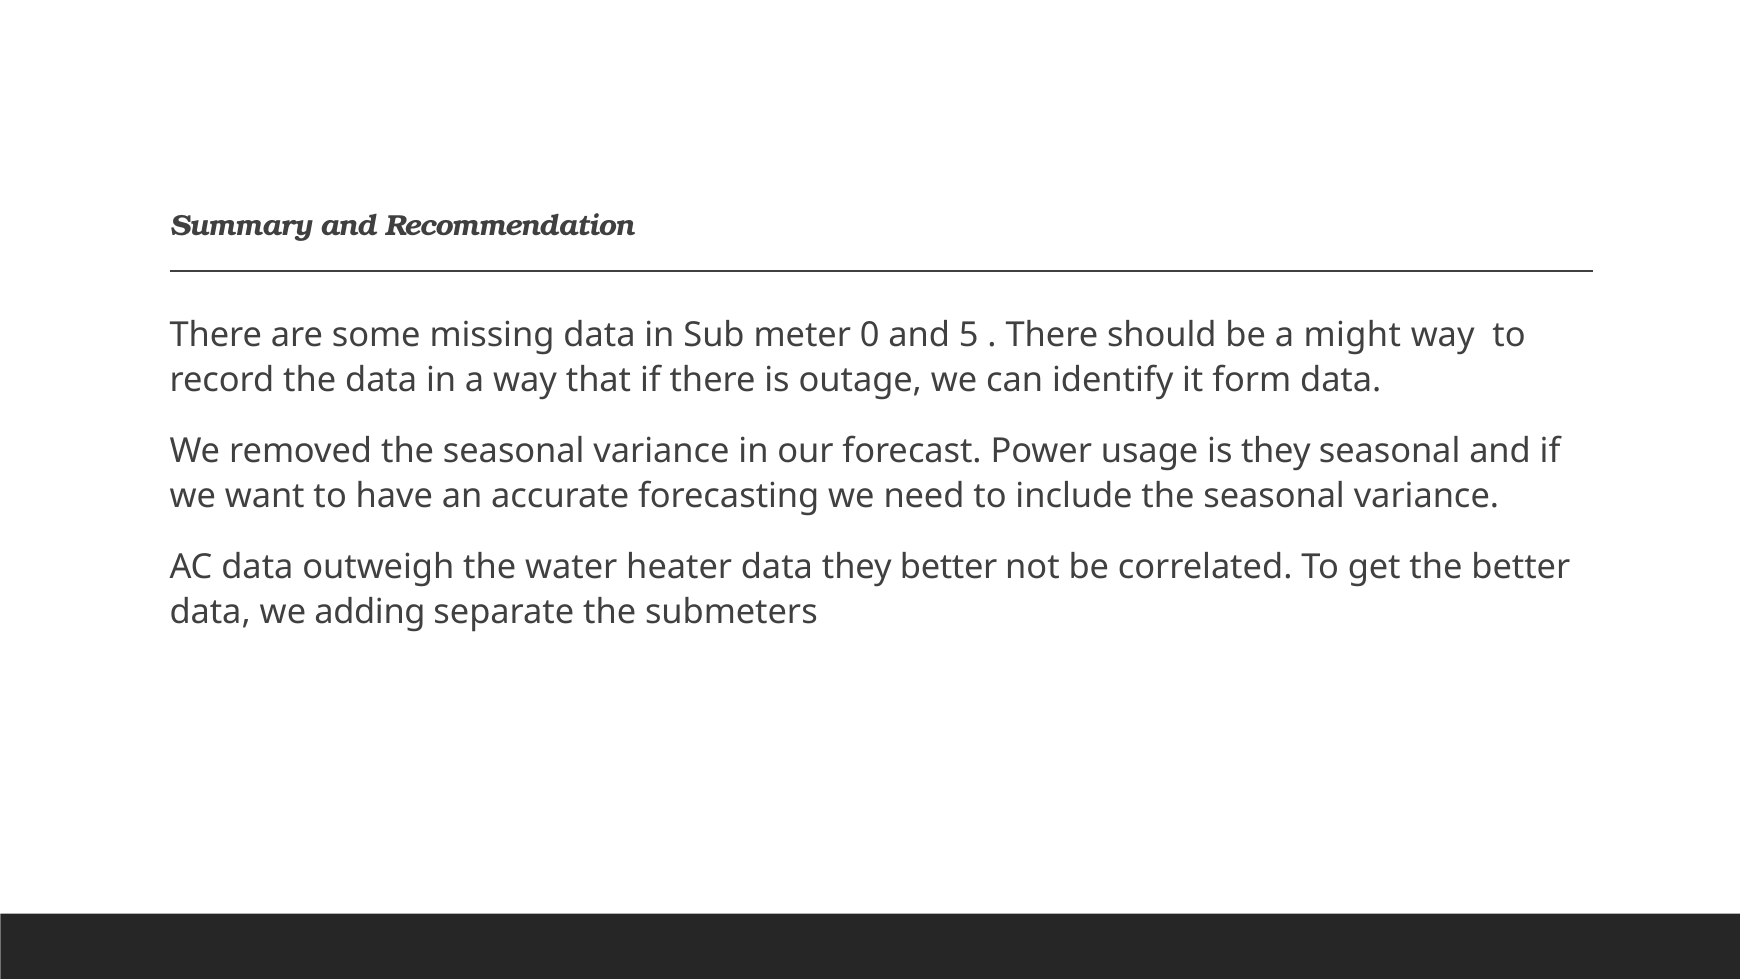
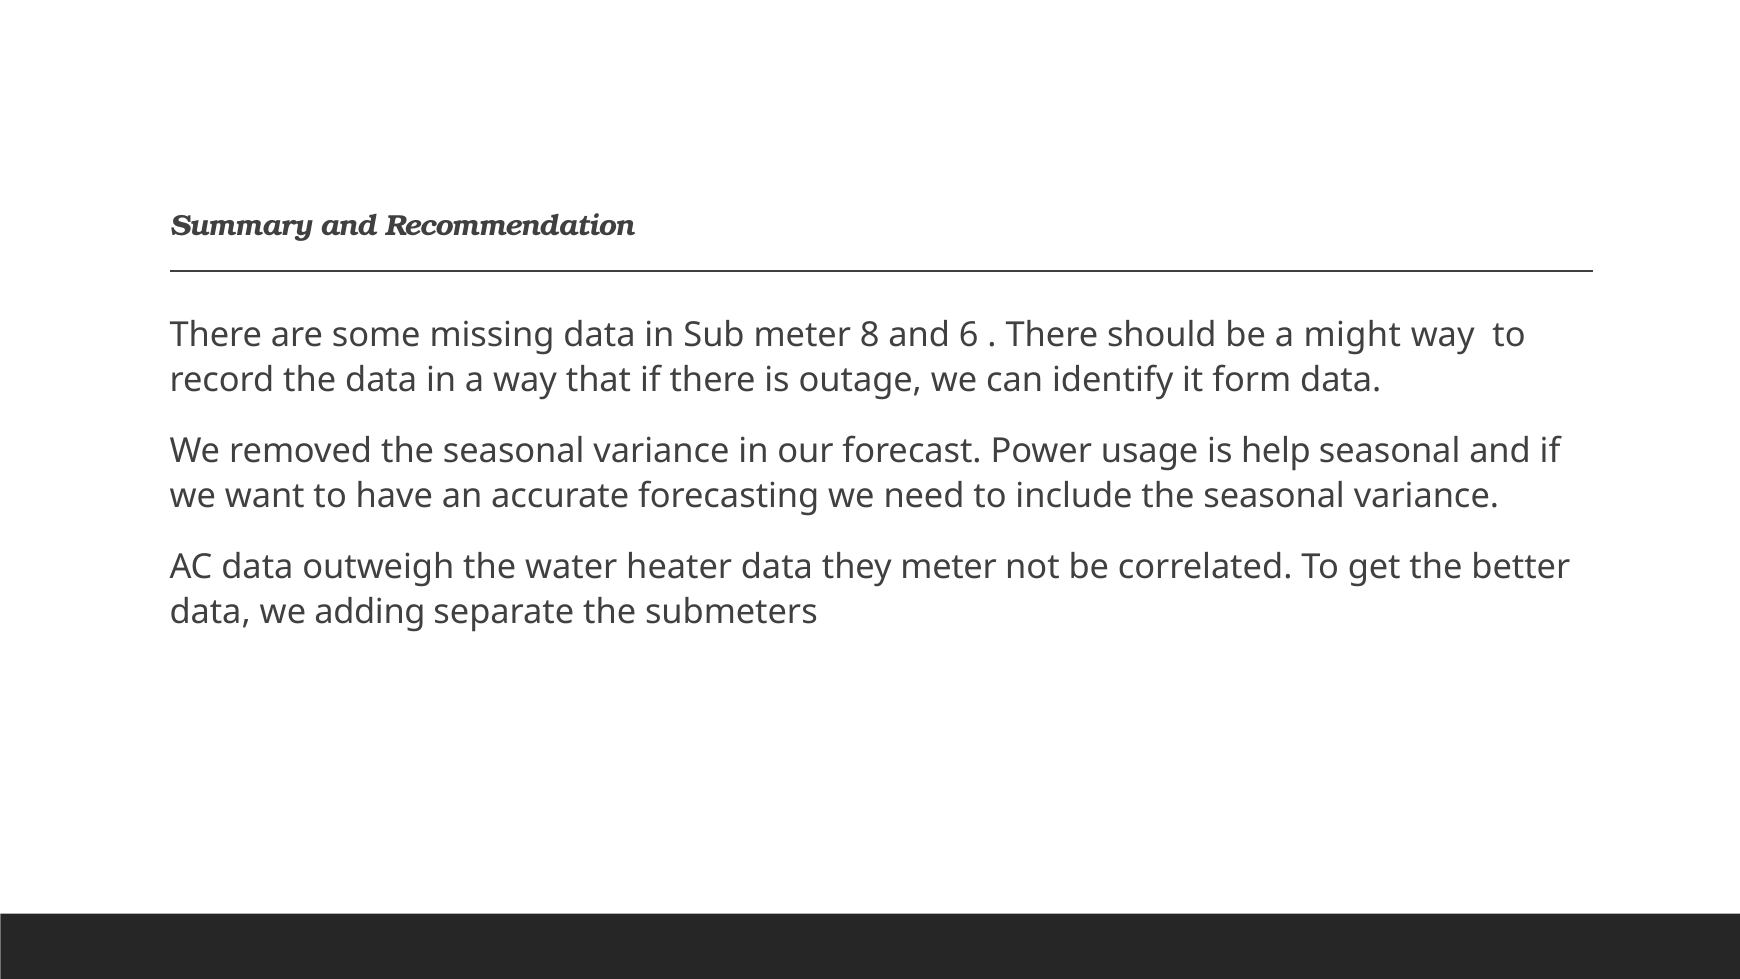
0: 0 -> 8
5: 5 -> 6
is they: they -> help
they better: better -> meter
